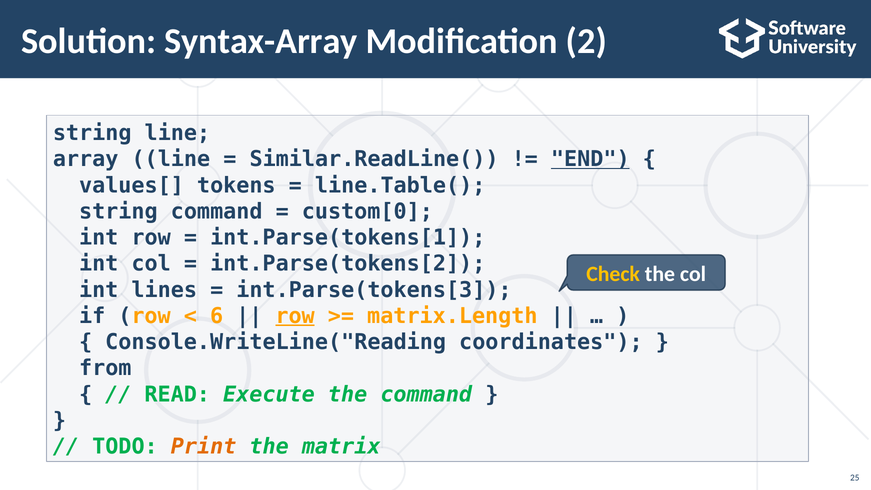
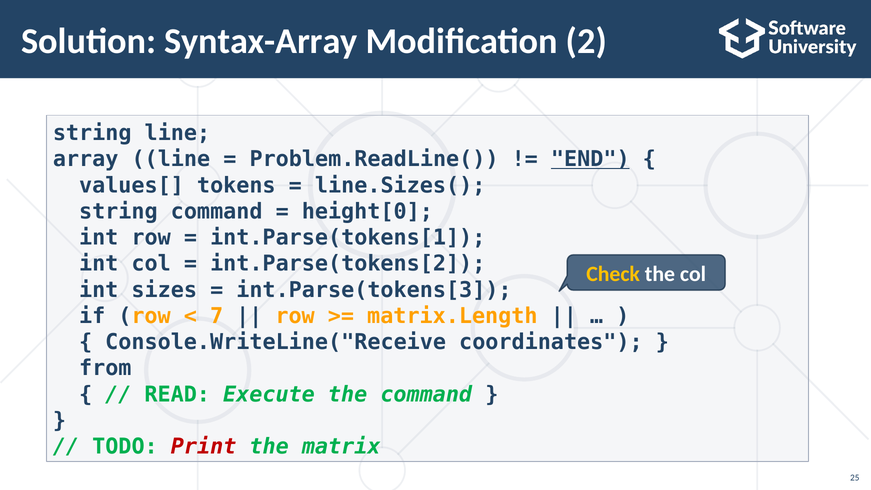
Similar.ReadLine(: Similar.ReadLine( -> Problem.ReadLine(
line.Table(: line.Table( -> line.Sizes(
custom[0: custom[0 -> height[0
lines: lines -> sizes
6: 6 -> 7
row at (295, 316) underline: present -> none
Console.WriteLine("Reading: Console.WriteLine("Reading -> Console.WriteLine("Receive
Print colour: orange -> red
